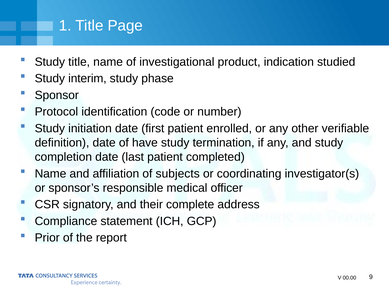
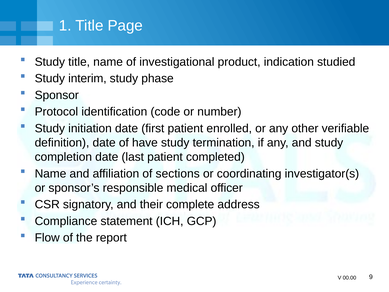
subjects: subjects -> sections
Prior: Prior -> Flow
